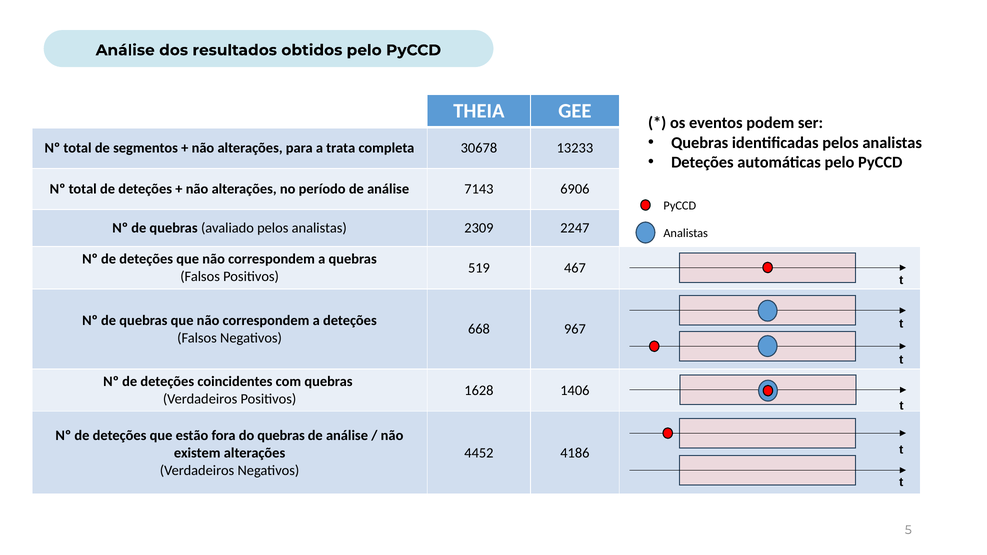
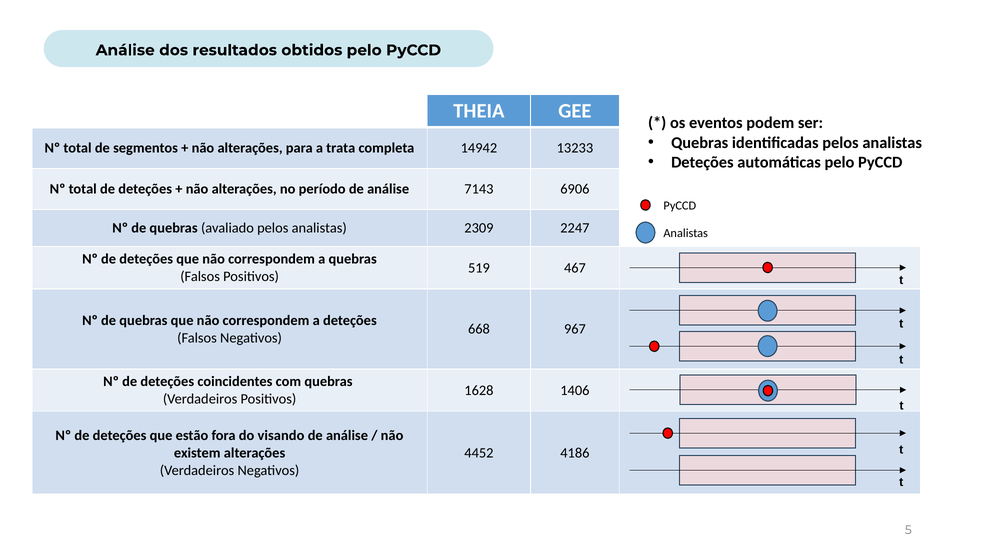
30678: 30678 -> 14942
do quebras: quebras -> visando
